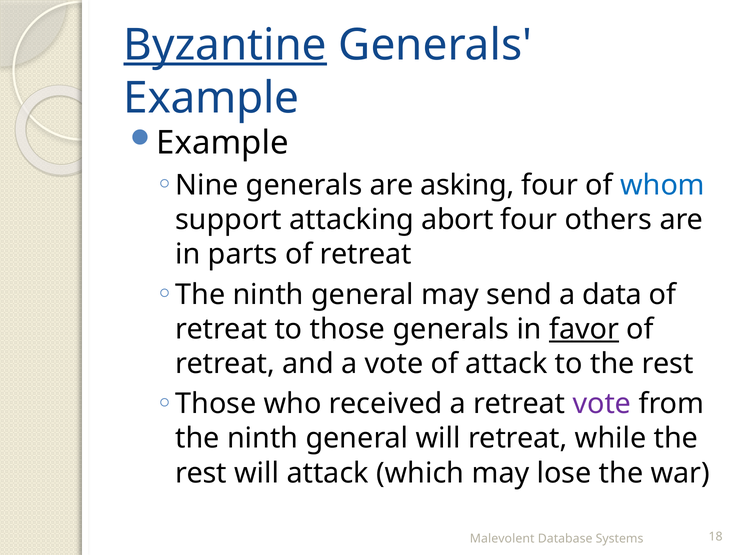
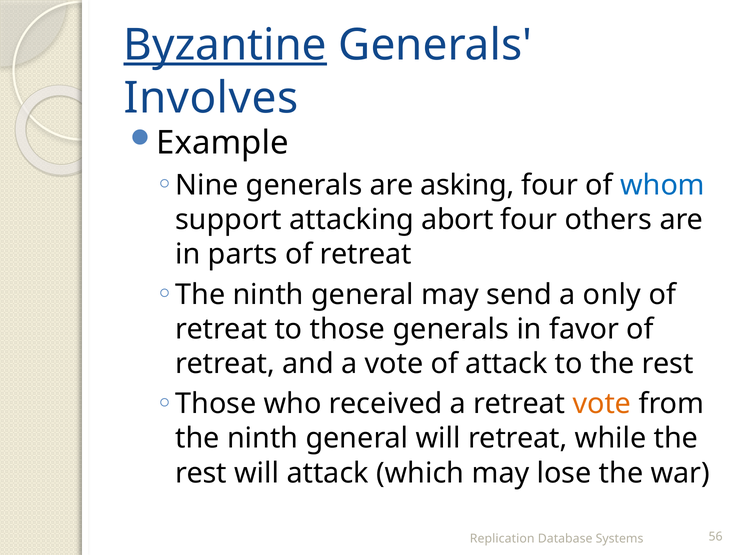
Example at (211, 98): Example -> Involves
data: data -> only
favor underline: present -> none
vote at (602, 404) colour: purple -> orange
Malevolent: Malevolent -> Replication
18: 18 -> 56
